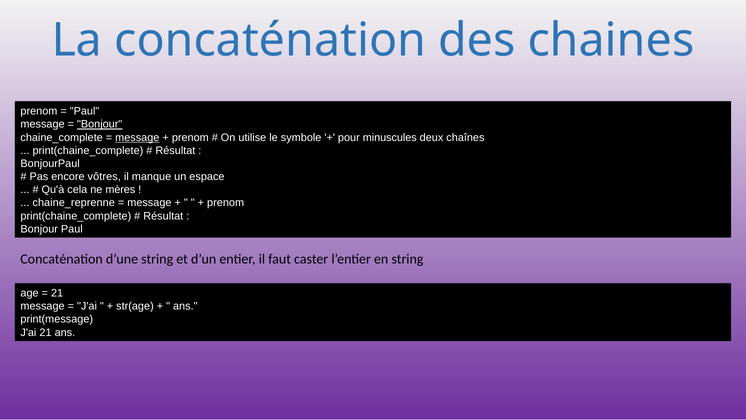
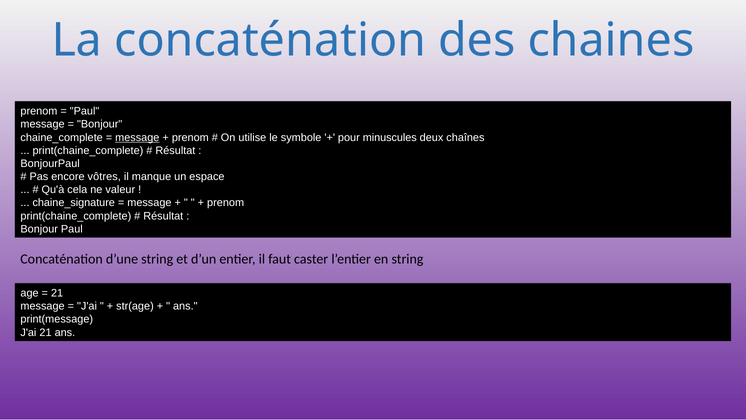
Bonjour at (100, 124) underline: present -> none
mères: mères -> valeur
chaine_reprenne: chaine_reprenne -> chaine_signature
